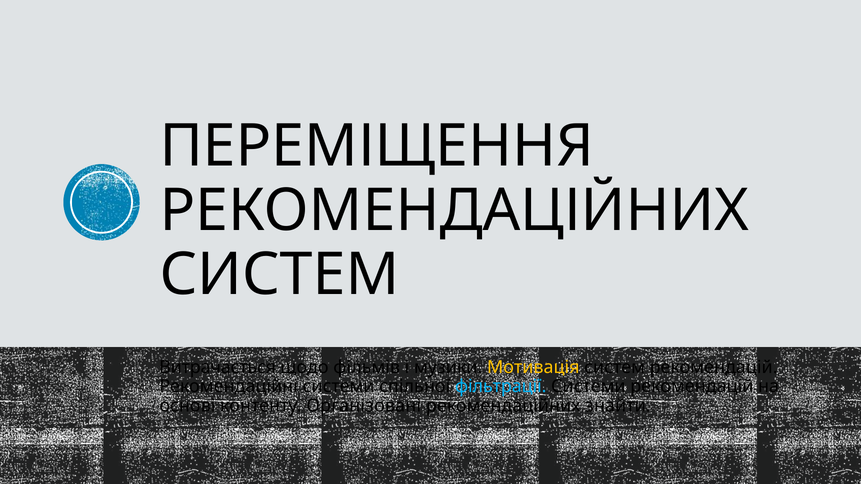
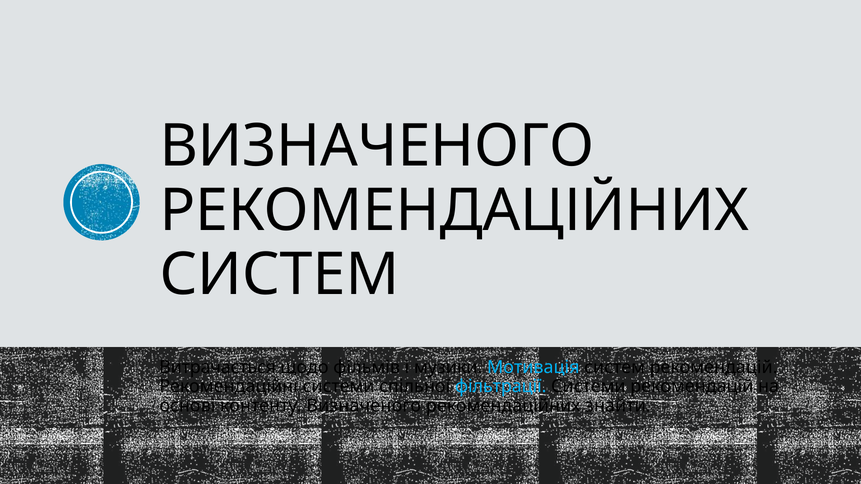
ПЕРЕМІЩЕННЯ at (377, 146): ПЕРЕМІЩЕННЯ -> ВИЗНАЧЕНОГО
Мотивація colour: yellow -> light blue
контенту Організовані: Організовані -> Визначеного
